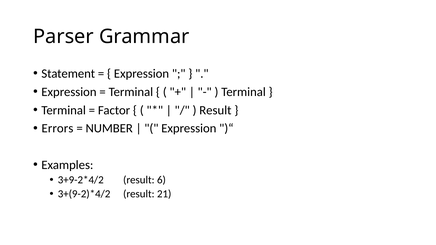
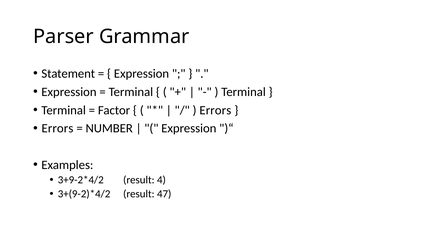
Result at (215, 110): Result -> Errors
6: 6 -> 4
21: 21 -> 47
